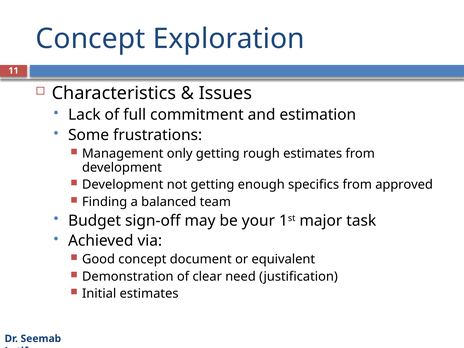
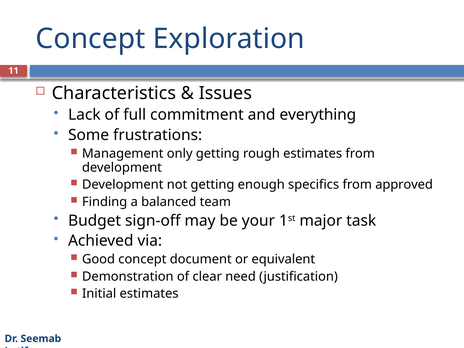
estimation: estimation -> everything
